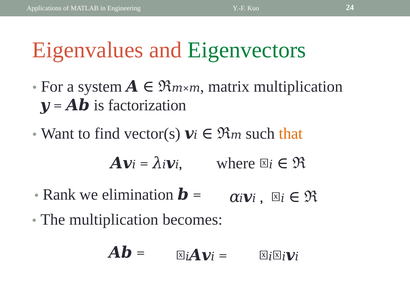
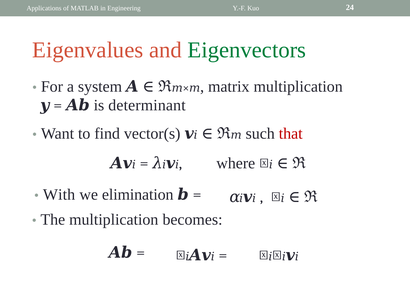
factorization: factorization -> determinant
that colour: orange -> red
Rank: Rank -> With
